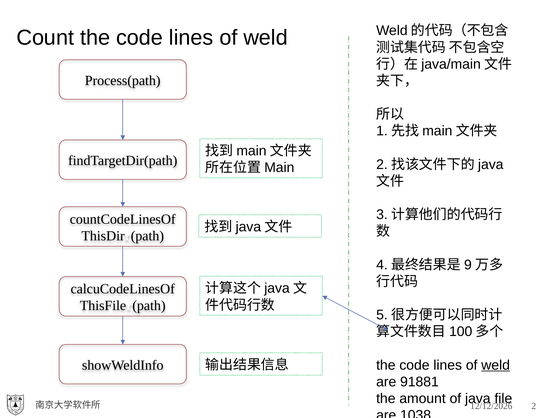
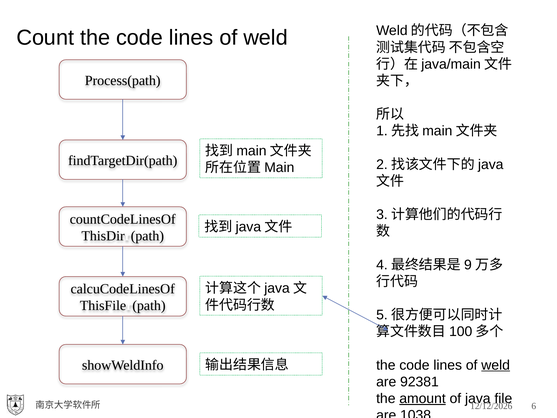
91881: 91881 -> 92381
amount underline: none -> present
2: 2 -> 6
